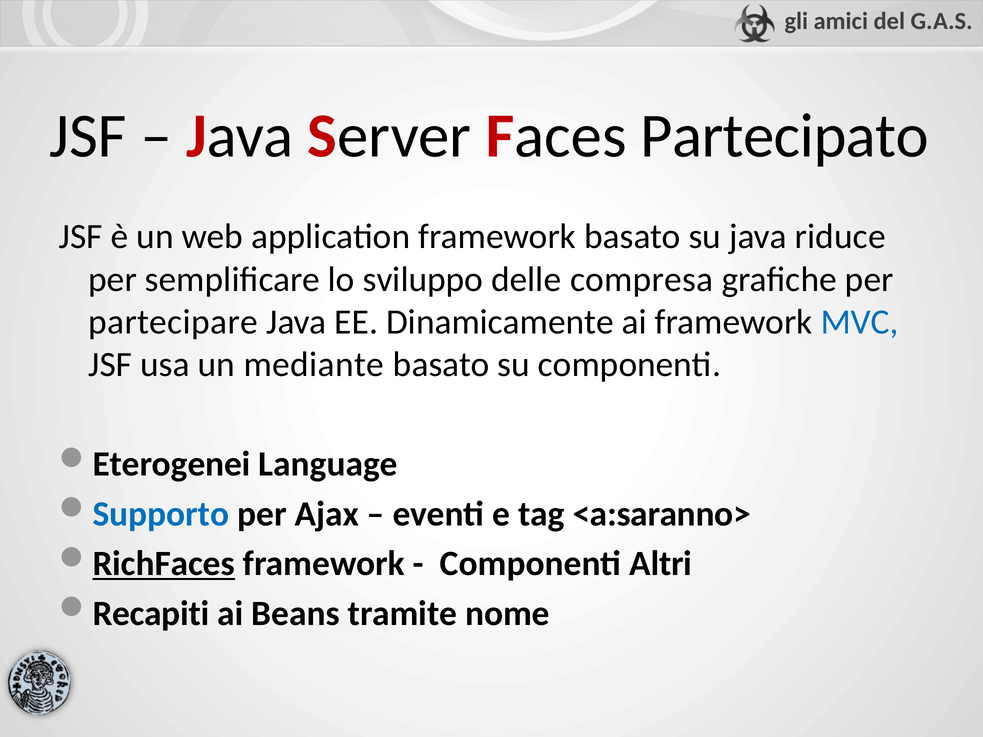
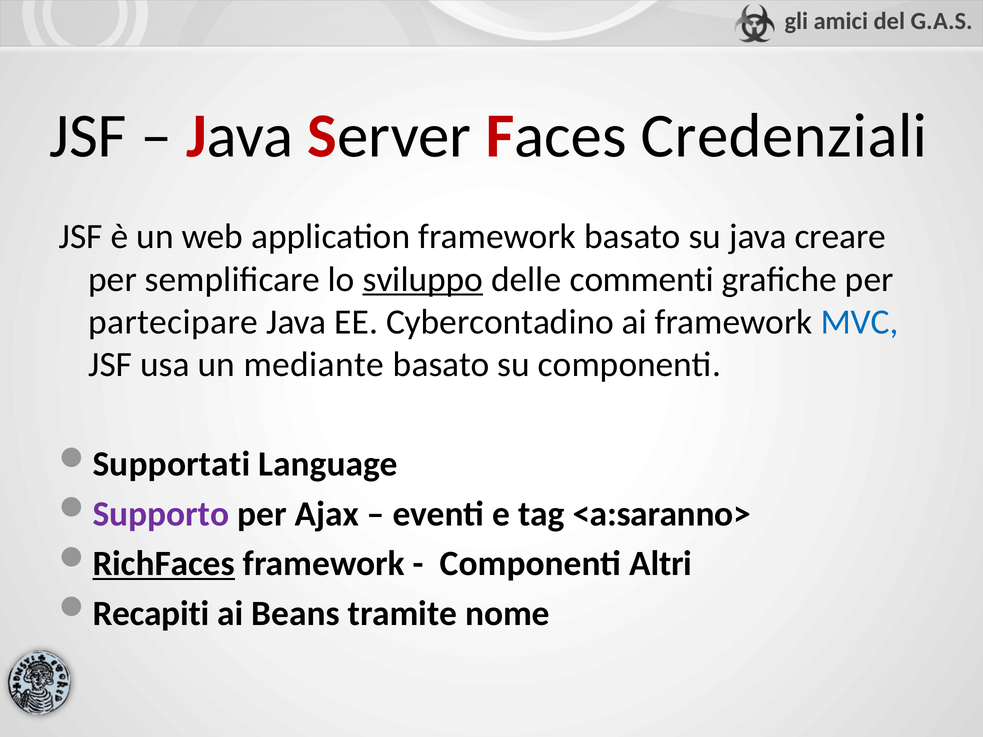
Partecipato: Partecipato -> Credenziali
riduce: riduce -> creare
sviluppo underline: none -> present
compresa: compresa -> commenti
Dinamicamente: Dinamicamente -> Cybercontadino
Eterogenei: Eterogenei -> Supportati
Supporto colour: blue -> purple
